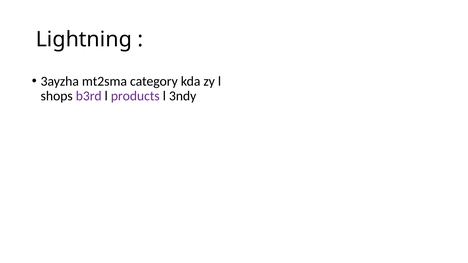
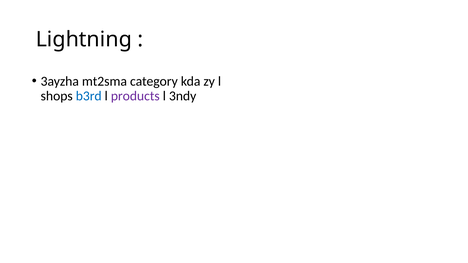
b3rd colour: purple -> blue
